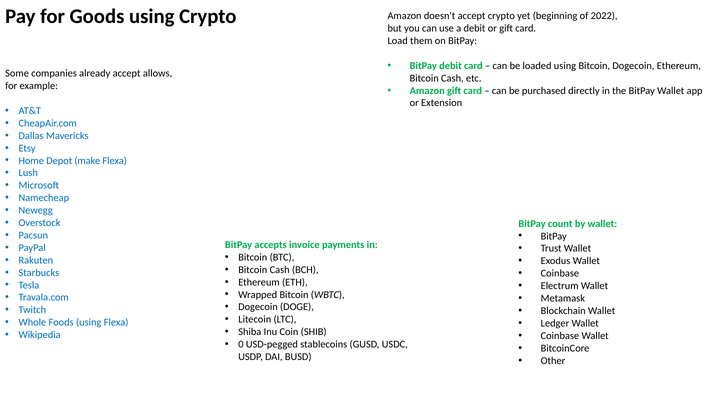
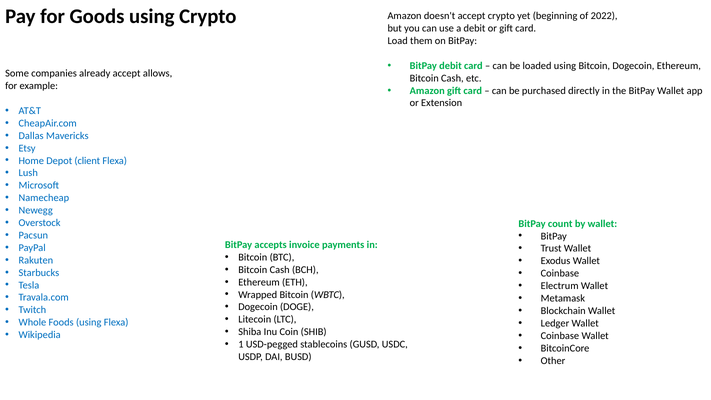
make: make -> client
0: 0 -> 1
